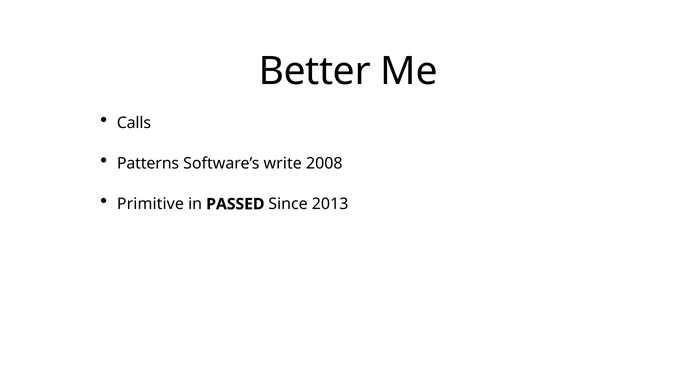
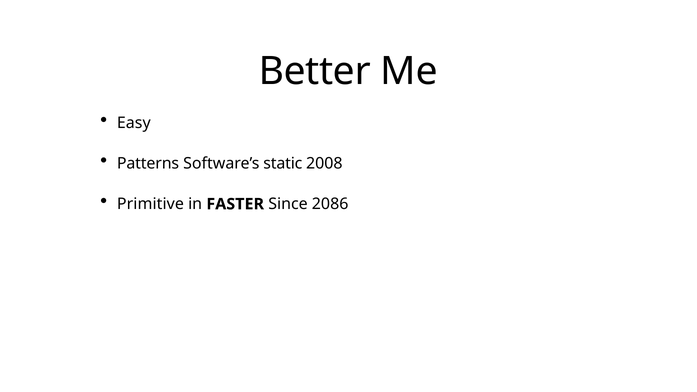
Calls: Calls -> Easy
write: write -> static
PASSED: PASSED -> FASTER
2013: 2013 -> 2086
